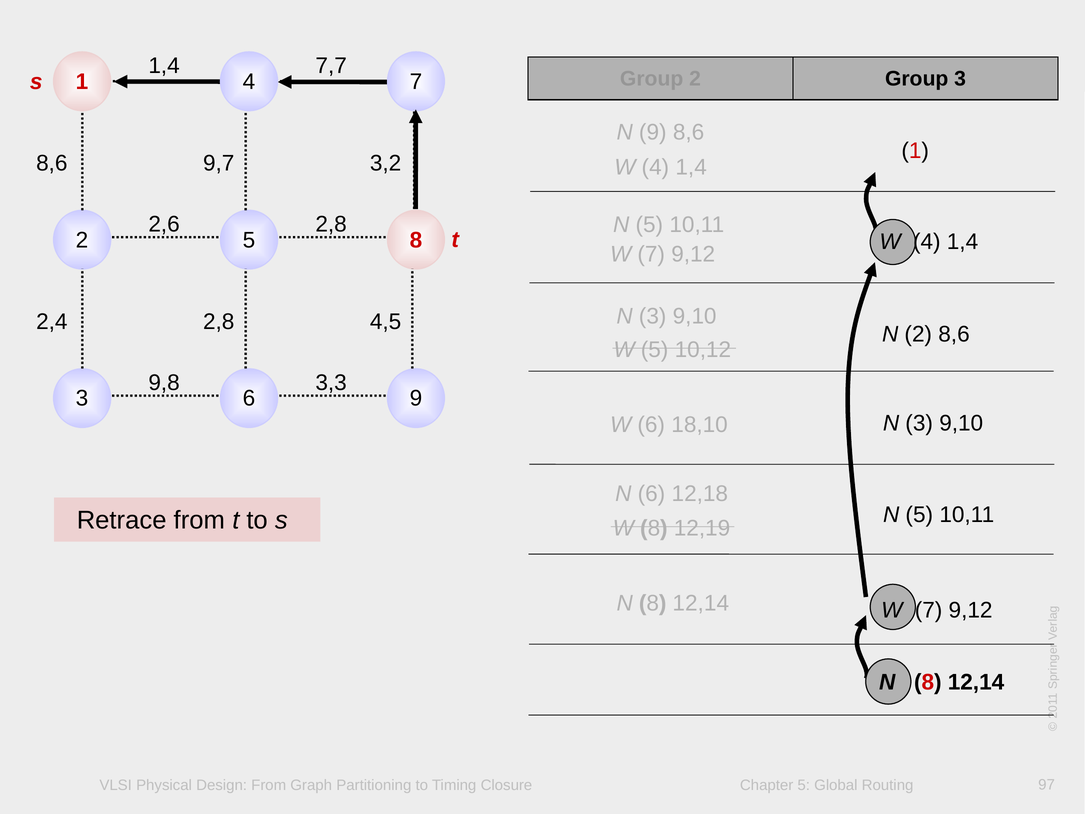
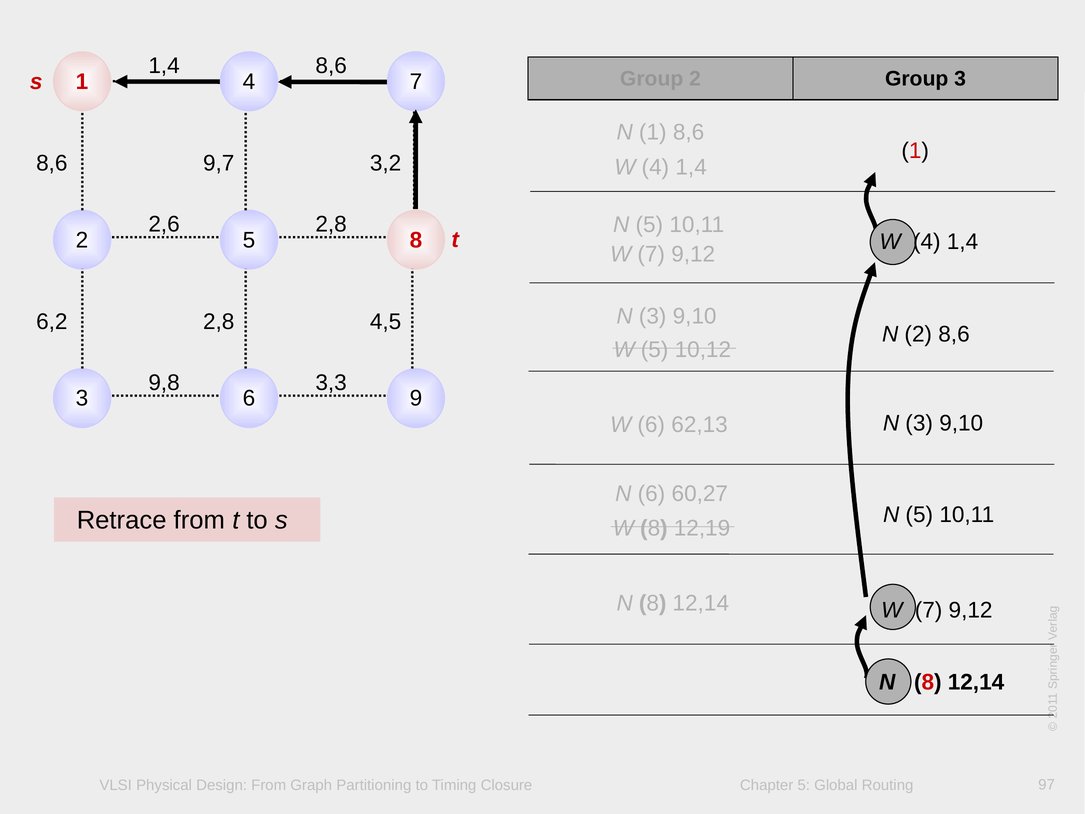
1,4 7,7: 7,7 -> 8,6
N 9: 9 -> 1
2,4: 2,4 -> 6,2
18,10: 18,10 -> 62,13
12,18: 12,18 -> 60,27
